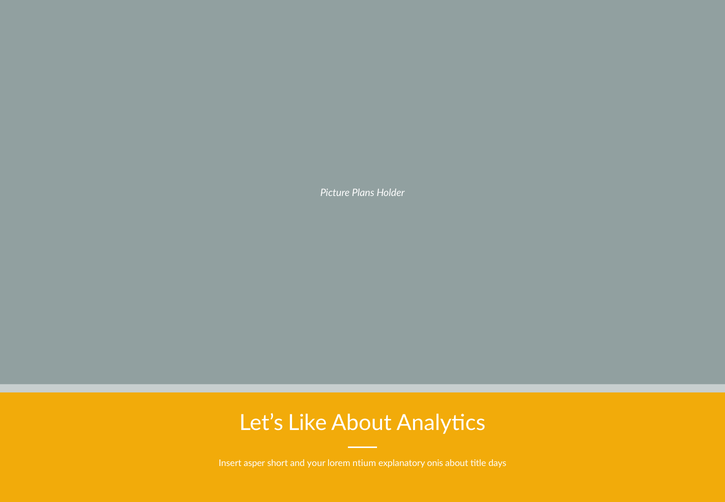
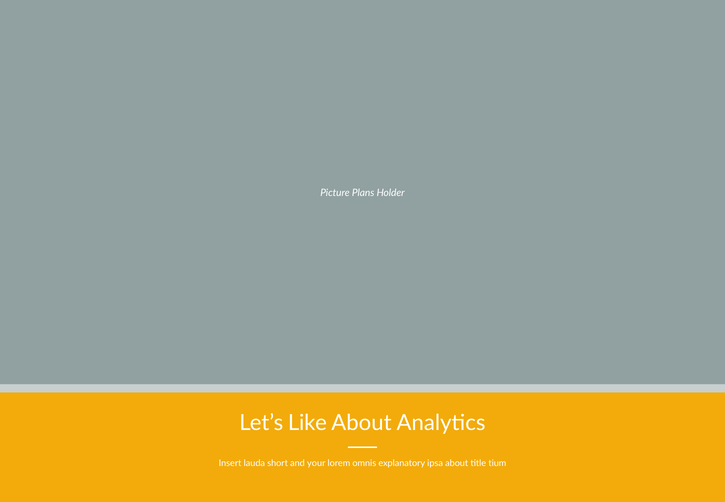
asper: asper -> lauda
ntium: ntium -> omnis
onis: onis -> ipsa
days: days -> tium
